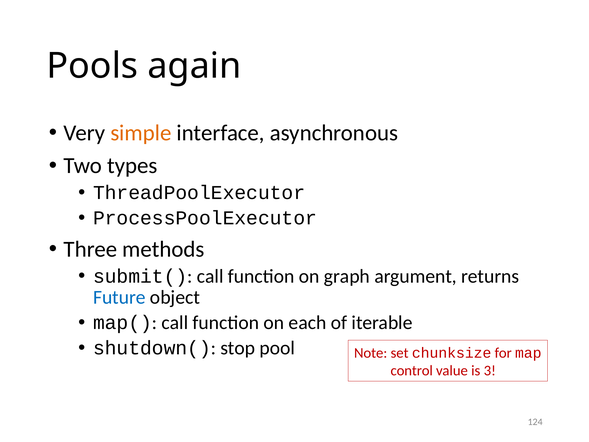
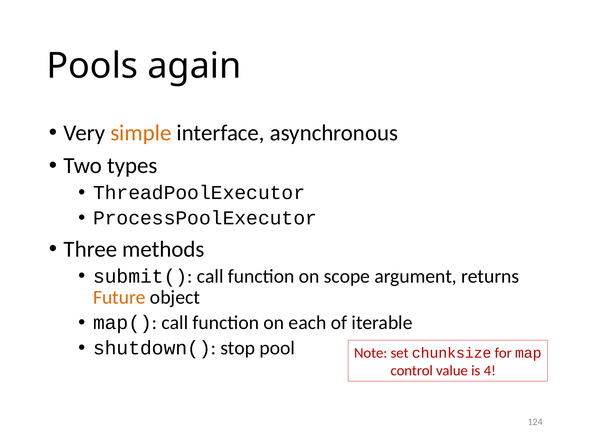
graph: graph -> scope
Future colour: blue -> orange
3: 3 -> 4
